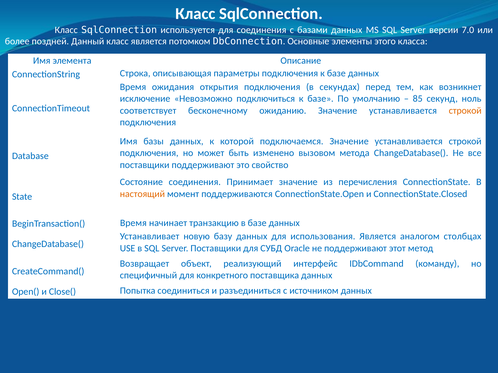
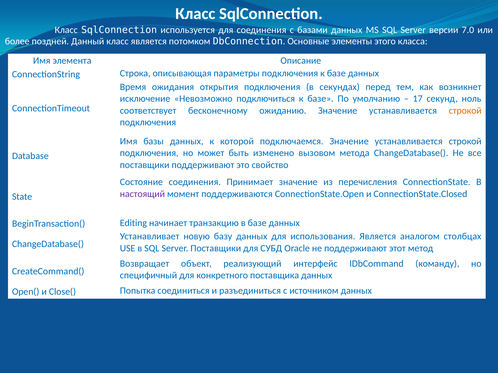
85: 85 -> 17
настоящий colour: orange -> purple
BeginTransaction( Время: Время -> Editing
